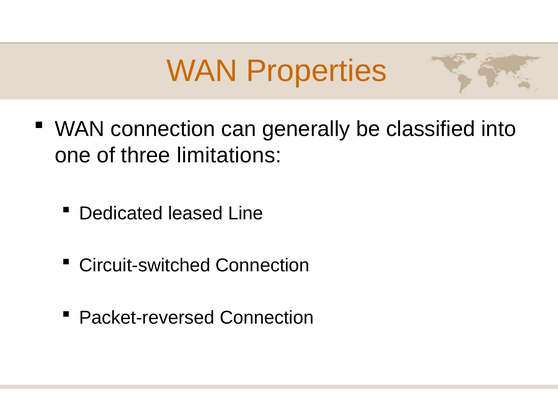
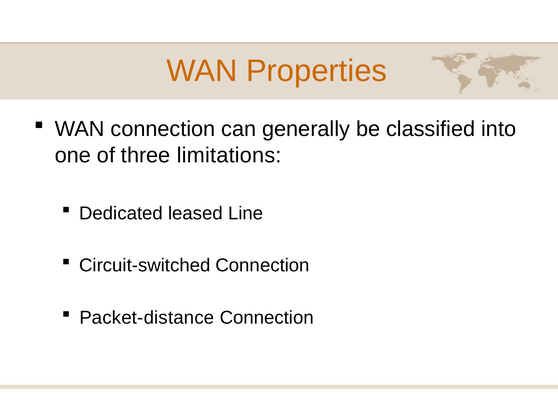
Packet-reversed: Packet-reversed -> Packet-distance
